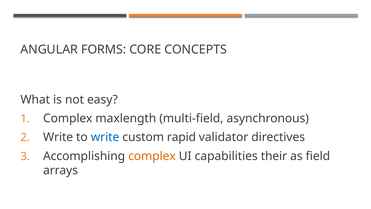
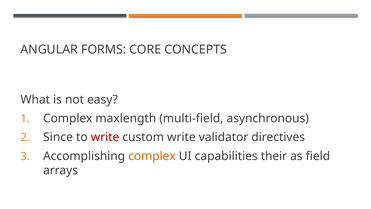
Write at (58, 137): Write -> Since
write at (105, 137) colour: blue -> red
custom rapid: rapid -> write
